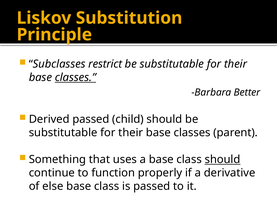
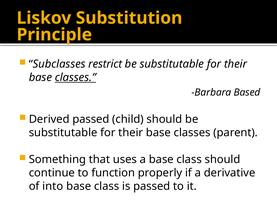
Better: Better -> Based
should at (222, 159) underline: present -> none
else: else -> into
